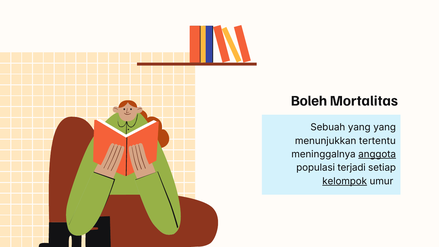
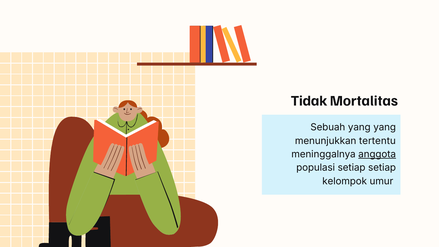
Boleh: Boleh -> Tidak
populasi terjadi: terjadi -> setiap
kelompok underline: present -> none
